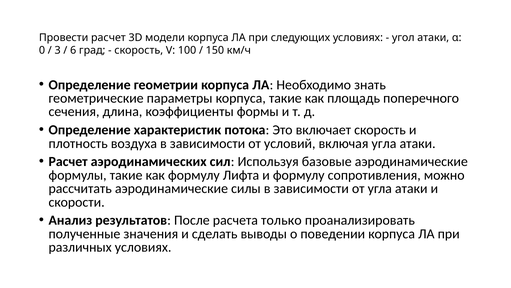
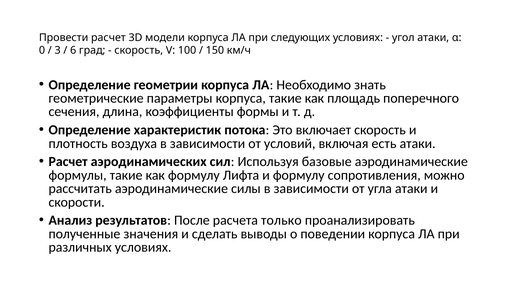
включая угла: угла -> есть
